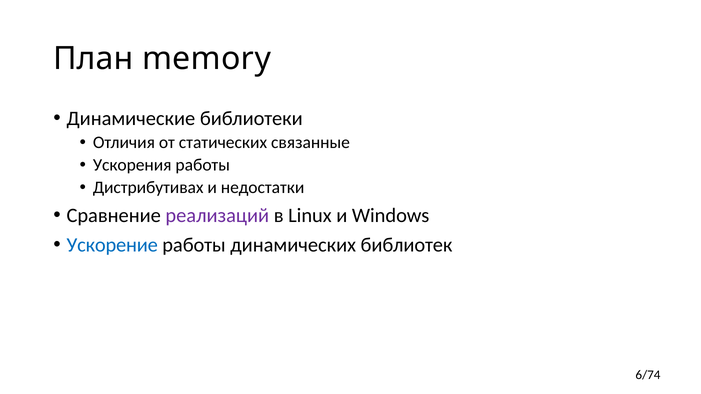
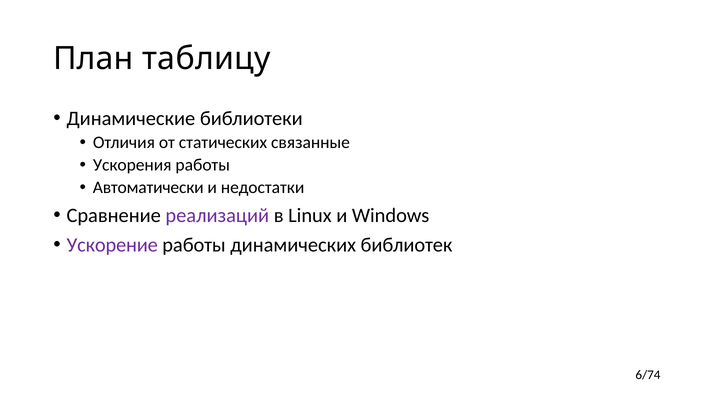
memory: memory -> таблицу
Дистрибутивах: Дистрибутивах -> Автоматически
Ускорение colour: blue -> purple
